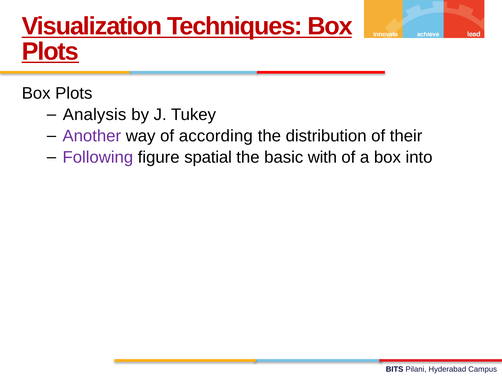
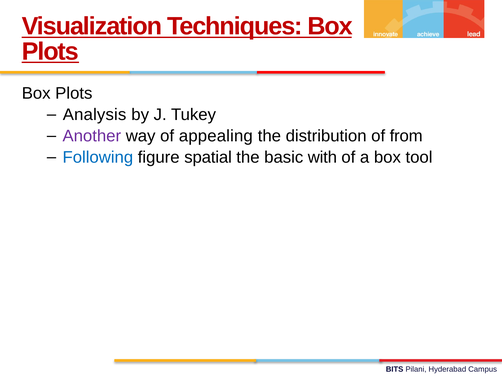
according: according -> appealing
their: their -> from
Following colour: purple -> blue
into: into -> tool
